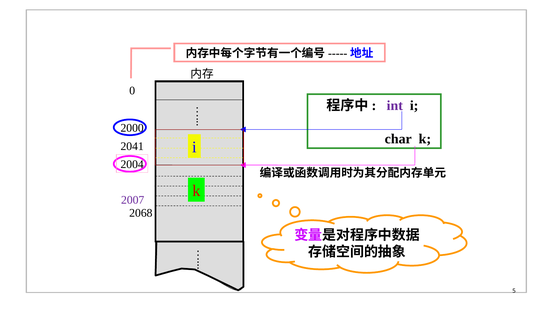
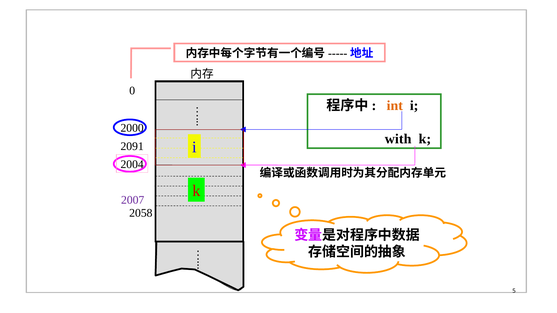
int colour: purple -> orange
char: char -> with
2041: 2041 -> 2091
2068: 2068 -> 2058
